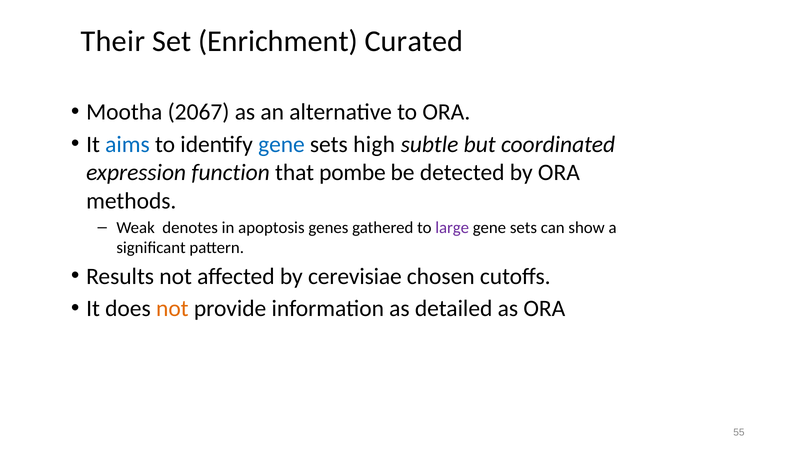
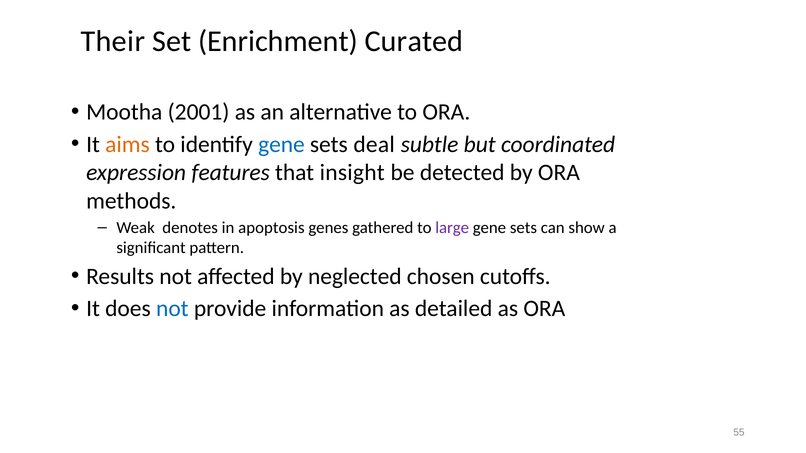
2067: 2067 -> 2001
aims colour: blue -> orange
high: high -> deal
function: function -> features
pombe: pombe -> insight
cerevisiae: cerevisiae -> neglected
not at (172, 309) colour: orange -> blue
